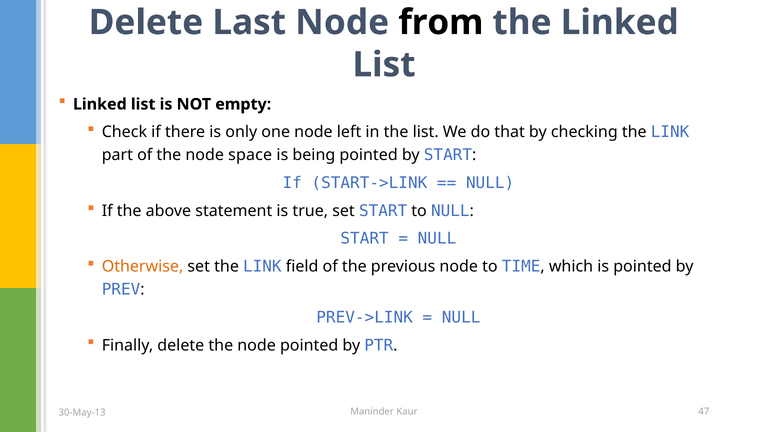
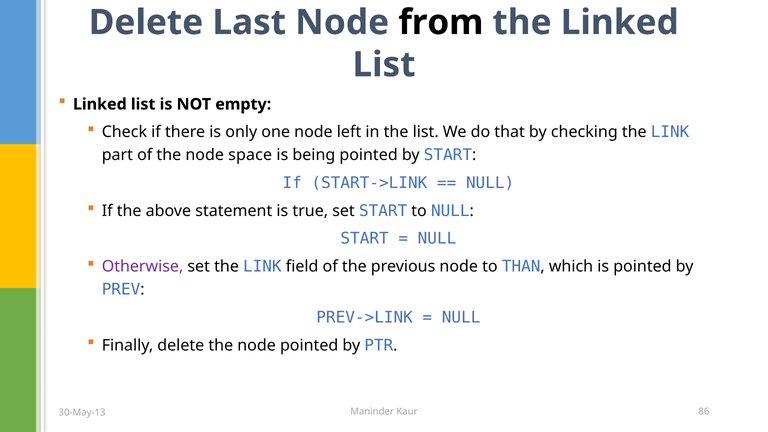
Otherwise colour: orange -> purple
TIME: TIME -> THAN
47: 47 -> 86
